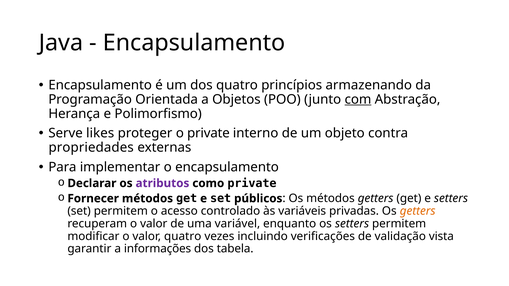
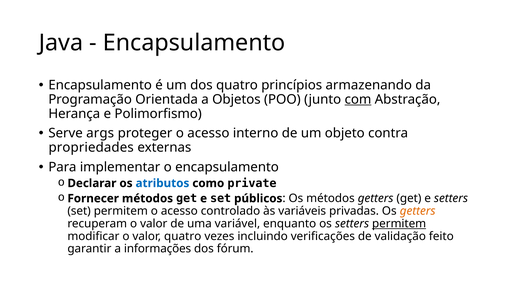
likes: likes -> args
proteger o private: private -> acesso
atributos colour: purple -> blue
permitem at (399, 224) underline: none -> present
vista: vista -> feito
tabela: tabela -> fórum
